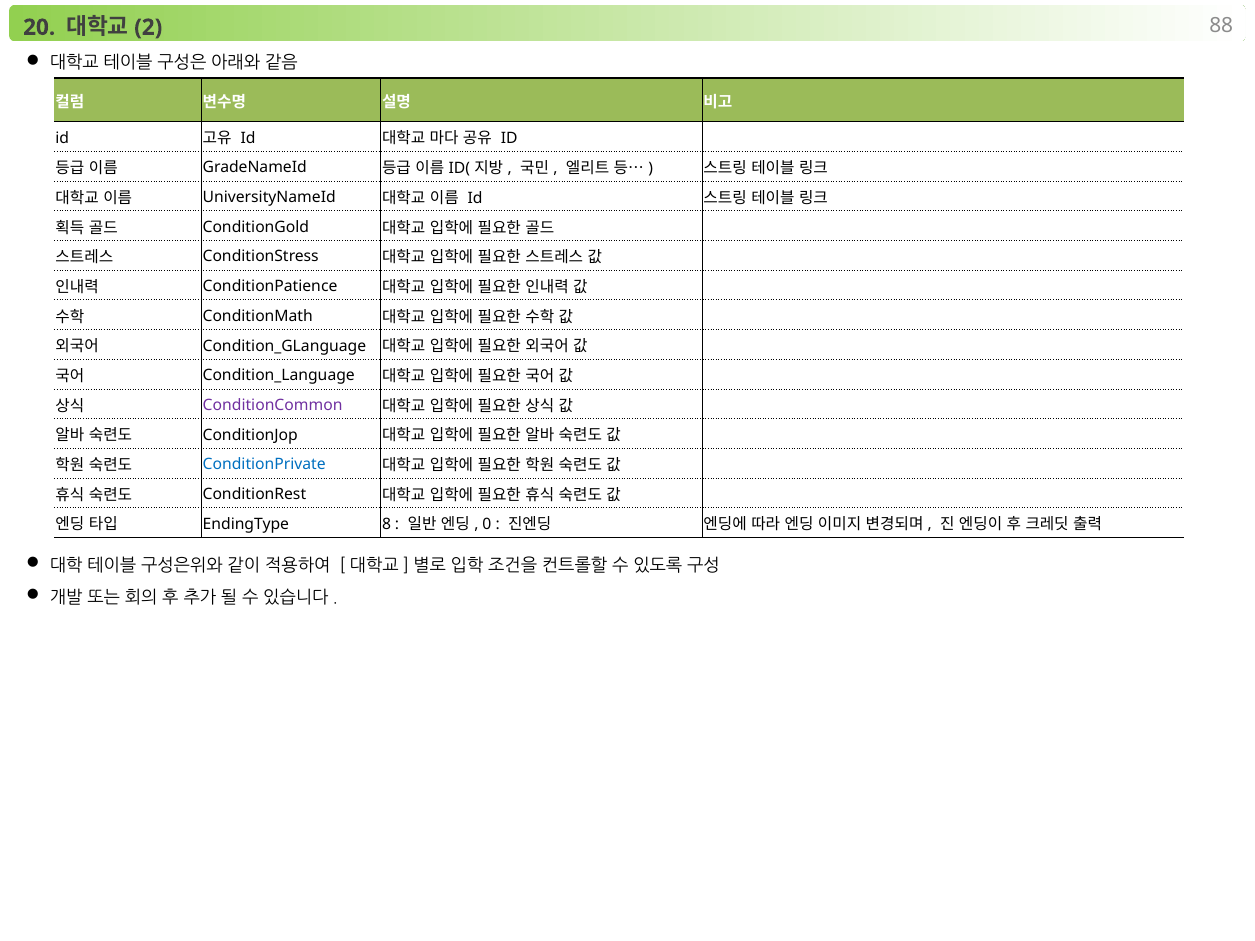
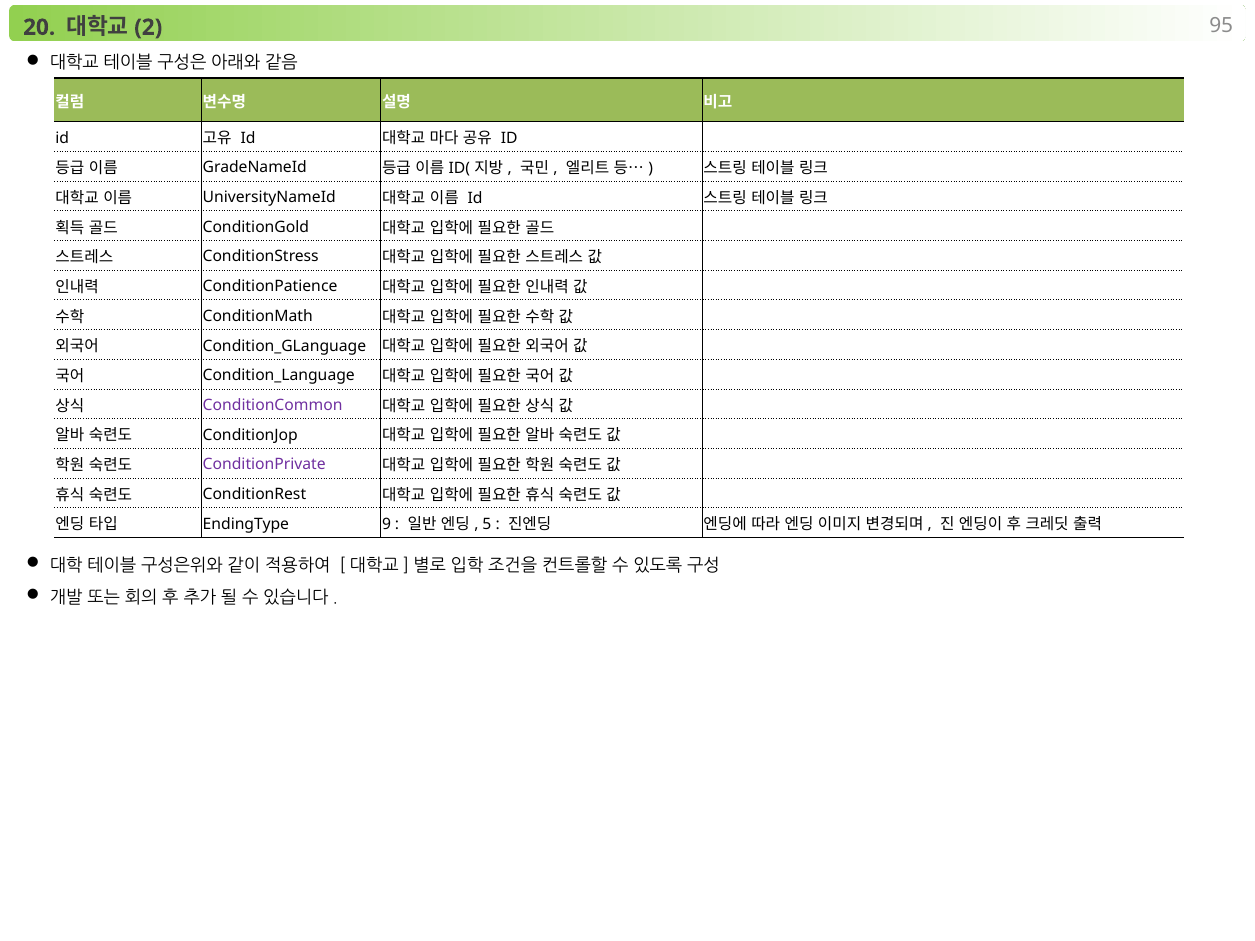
88: 88 -> 95
ConditionPrivate colour: blue -> purple
8: 8 -> 9
0: 0 -> 5
